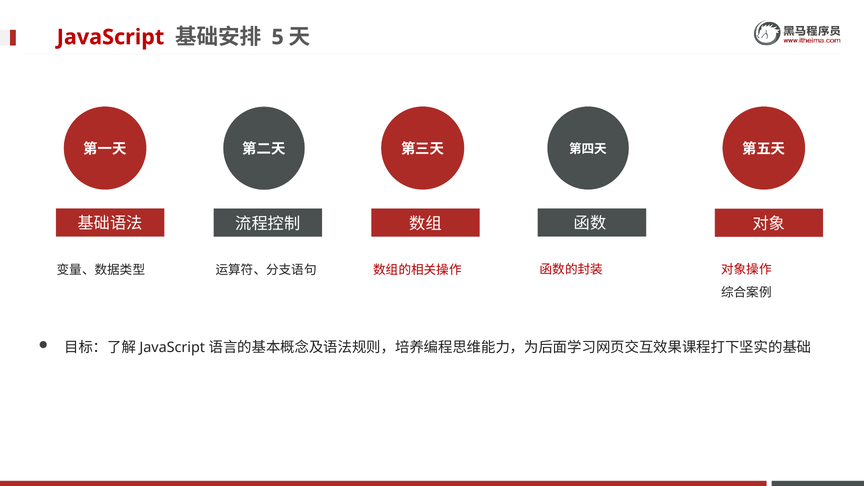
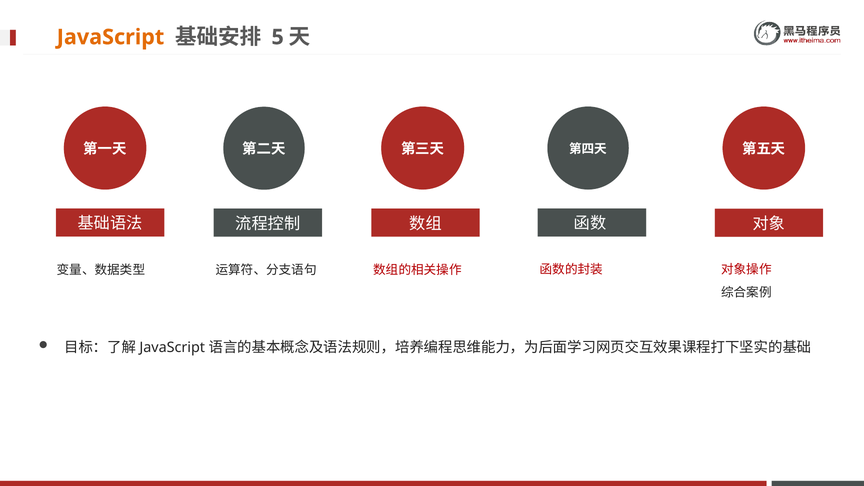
JavaScript colour: red -> orange
